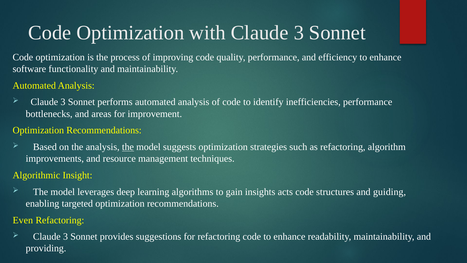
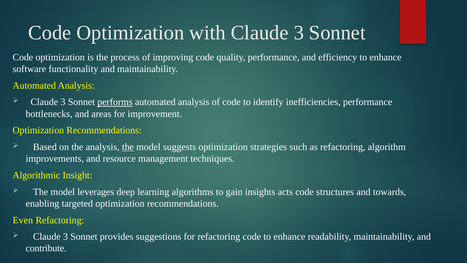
performs underline: none -> present
guiding: guiding -> towards
providing: providing -> contribute
